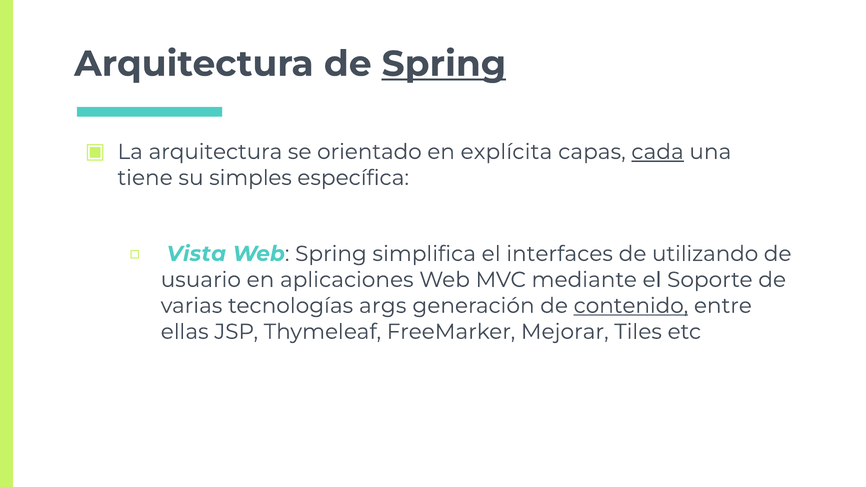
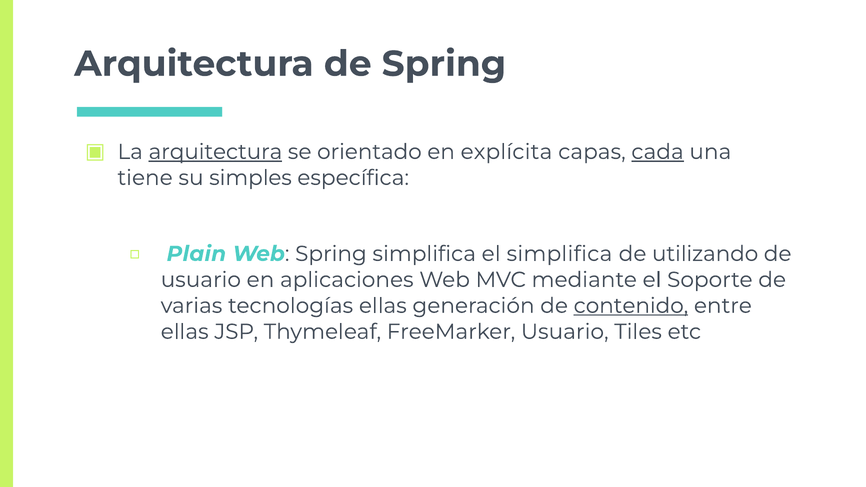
Spring at (444, 64) underline: present -> none
arquitectura at (215, 152) underline: none -> present
Vista: Vista -> Plain
el interfaces: interfaces -> simplifica
tecnologías args: args -> ellas
FreeMarker Mejorar: Mejorar -> Usuario
